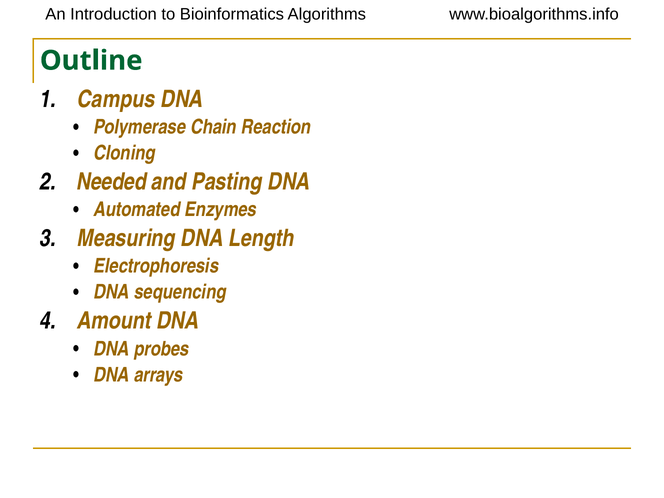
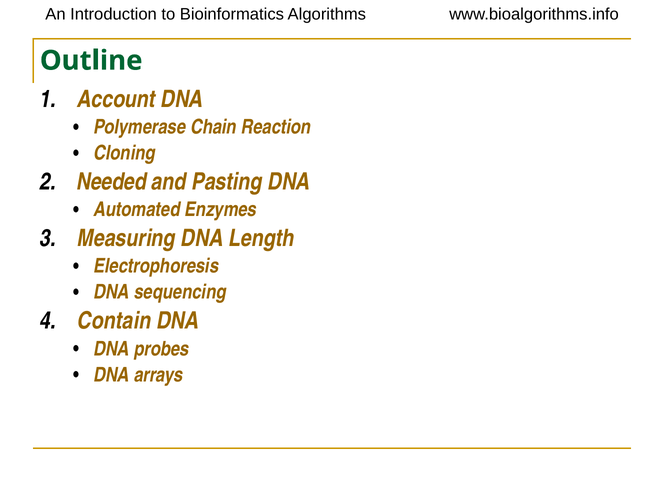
Campus: Campus -> Account
Amount: Amount -> Contain
